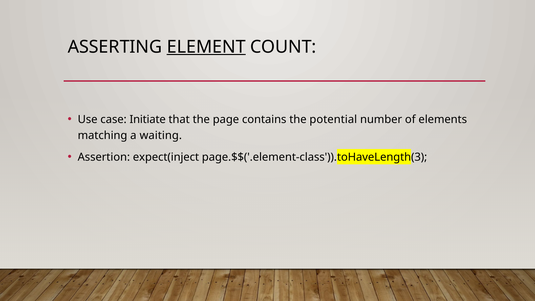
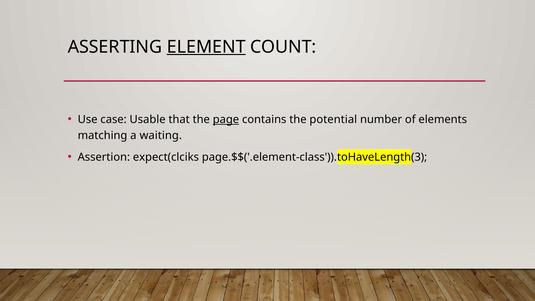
Initiate: Initiate -> Usable
page underline: none -> present
expect(inject: expect(inject -> expect(clciks
